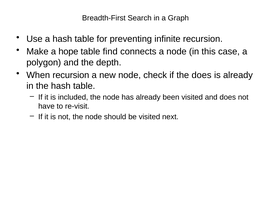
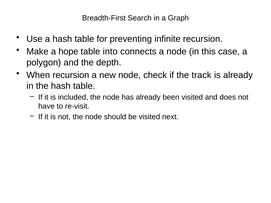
find: find -> into
the does: does -> track
